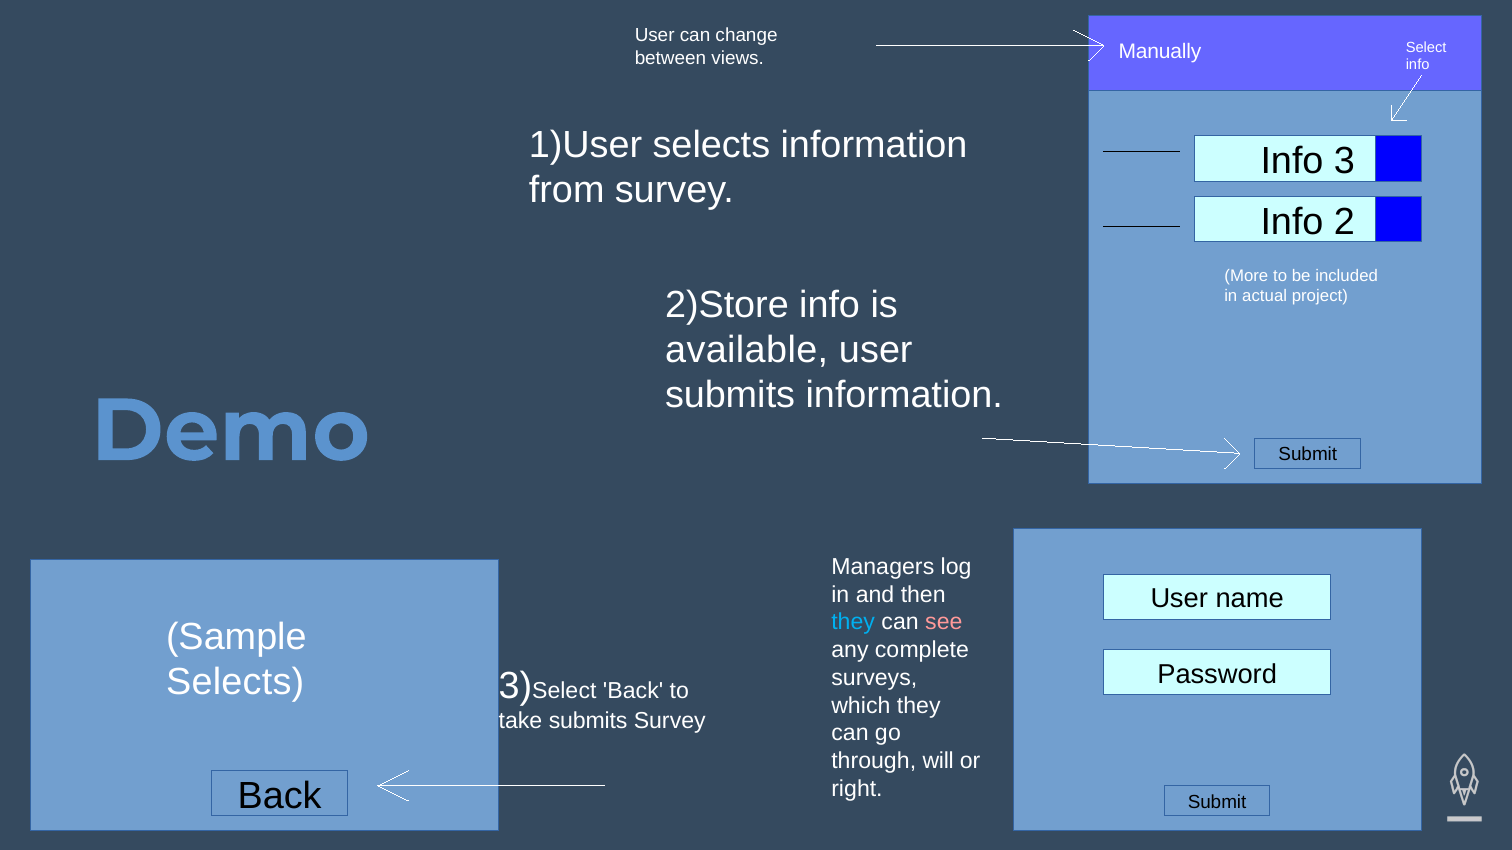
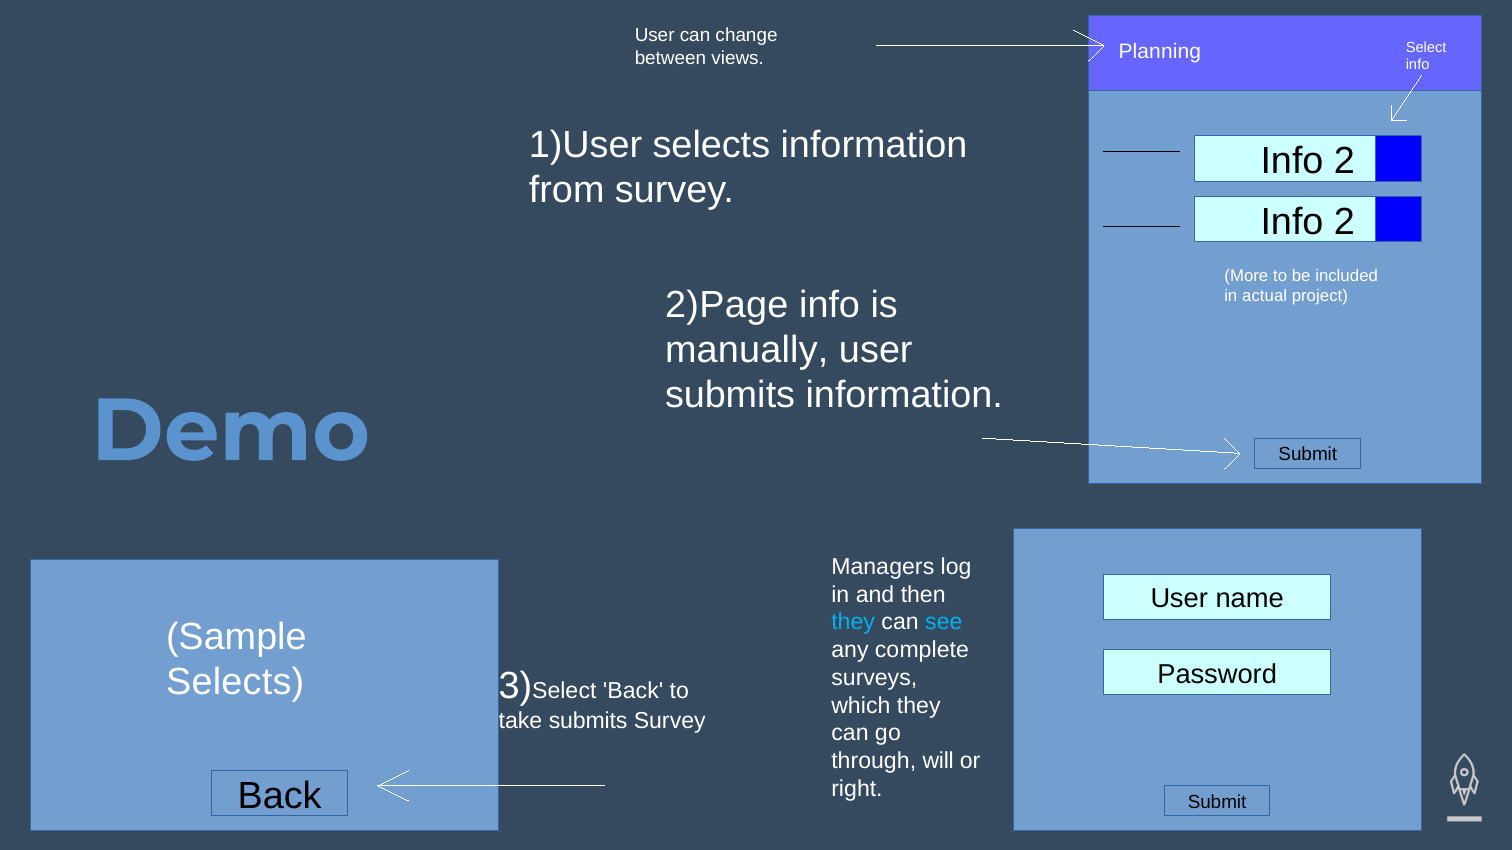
Manually: Manually -> Planning
3 at (1344, 161): 3 -> 2
2)Store: 2)Store -> 2)Page
available: available -> manually
see colour: pink -> light blue
